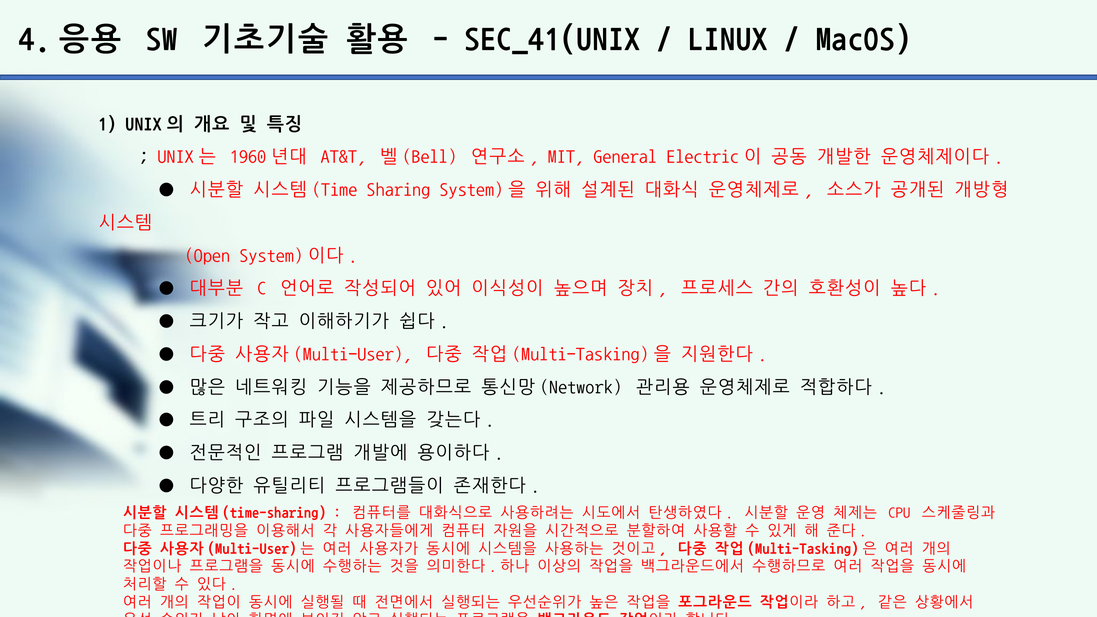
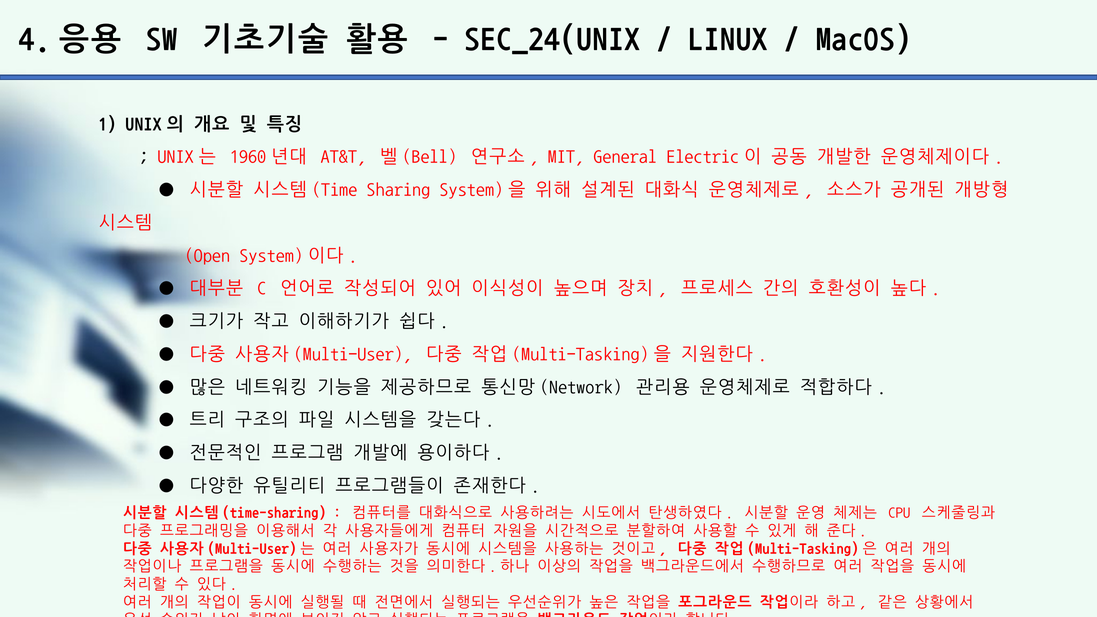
SEC_41(UNIX: SEC_41(UNIX -> SEC_24(UNIX
